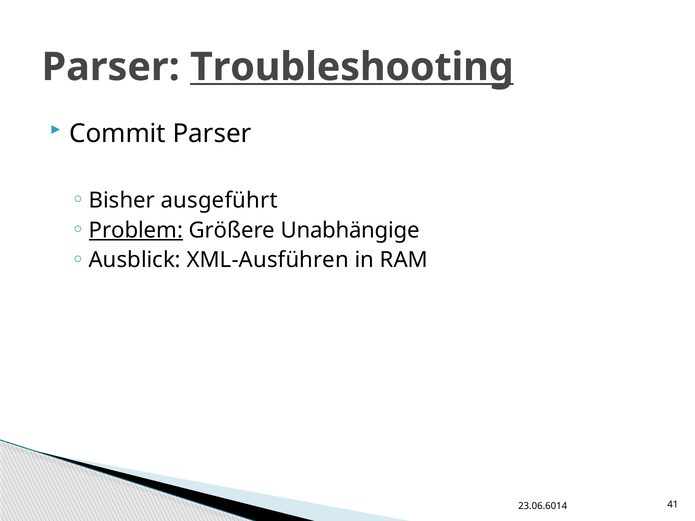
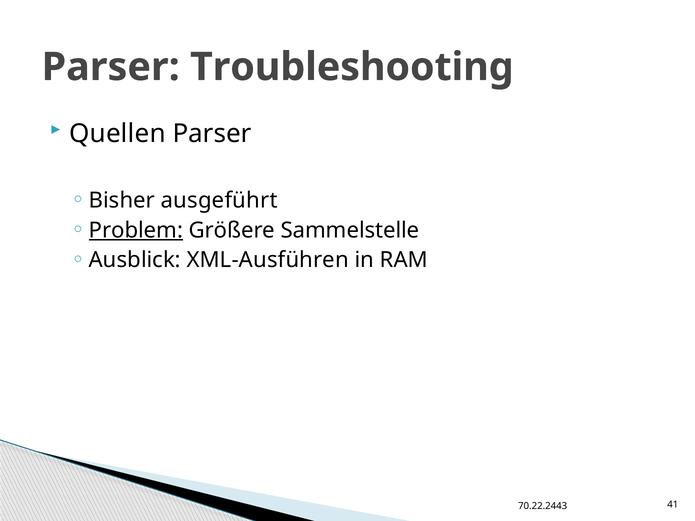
Troubleshooting underline: present -> none
Commit: Commit -> Quellen
Unabhängige: Unabhängige -> Sammelstelle
23.06.6014: 23.06.6014 -> 70.22.2443
